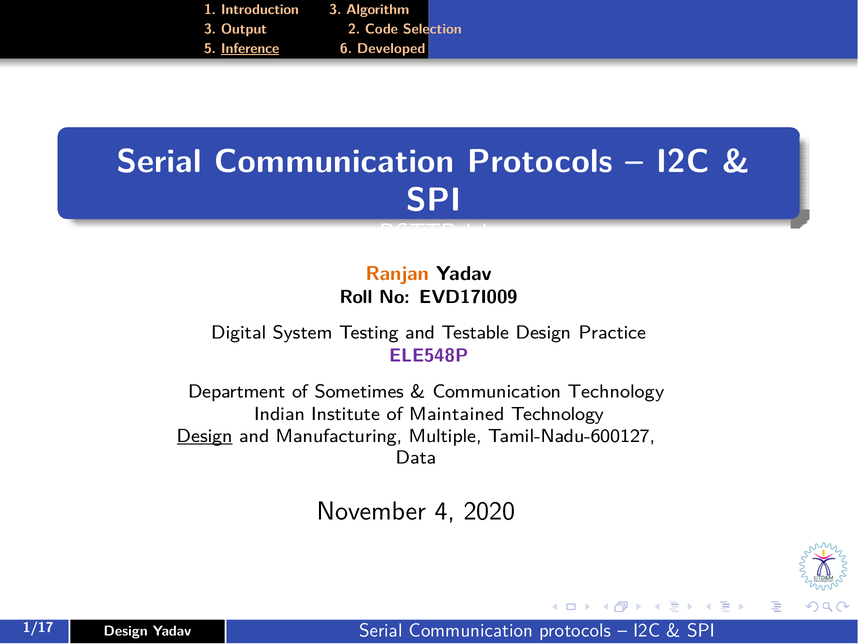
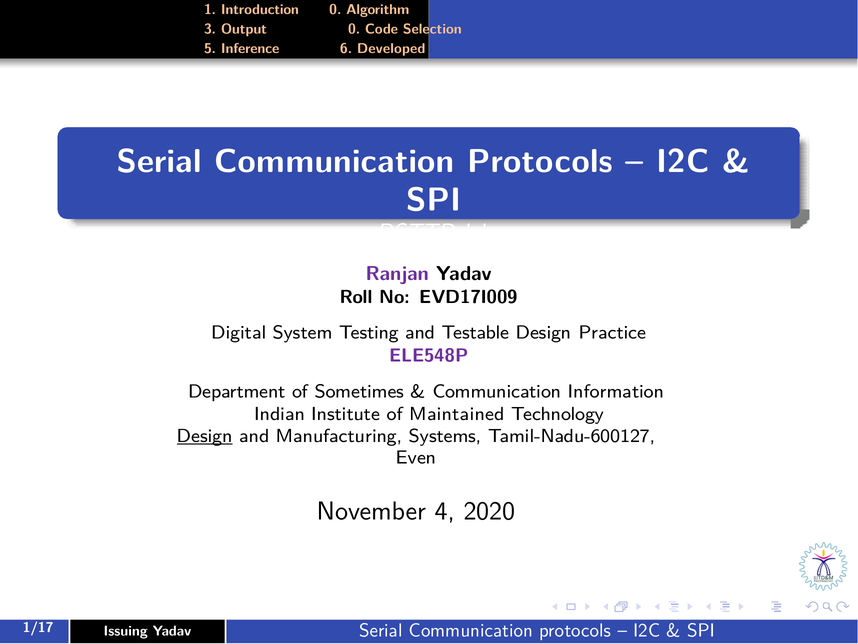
Introduction 3: 3 -> 0
Output 2: 2 -> 0
Inference underline: present -> none
Ranjan colour: orange -> purple
Communication Technology: Technology -> Information
Multiple: Multiple -> Systems
Data: Data -> Even
Design at (126, 631): Design -> Issuing
